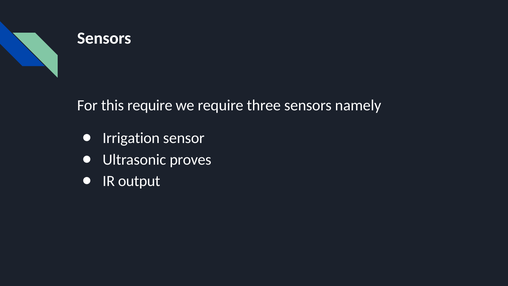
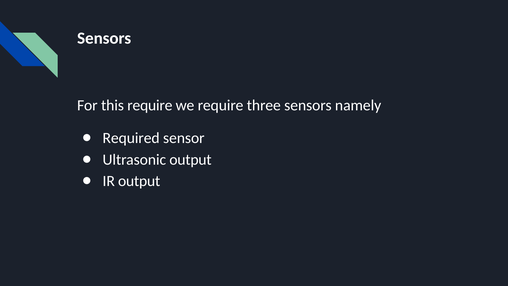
Irrigation: Irrigation -> Required
Ultrasonic proves: proves -> output
